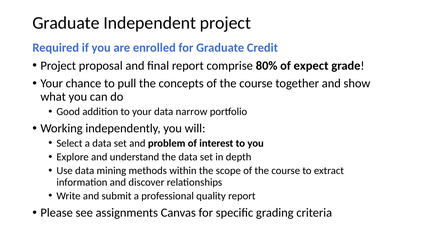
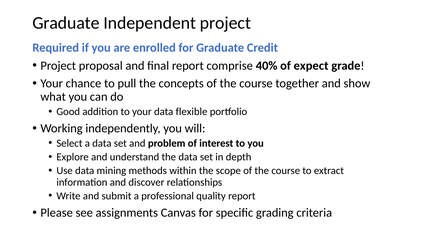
80%: 80% -> 40%
narrow: narrow -> flexible
